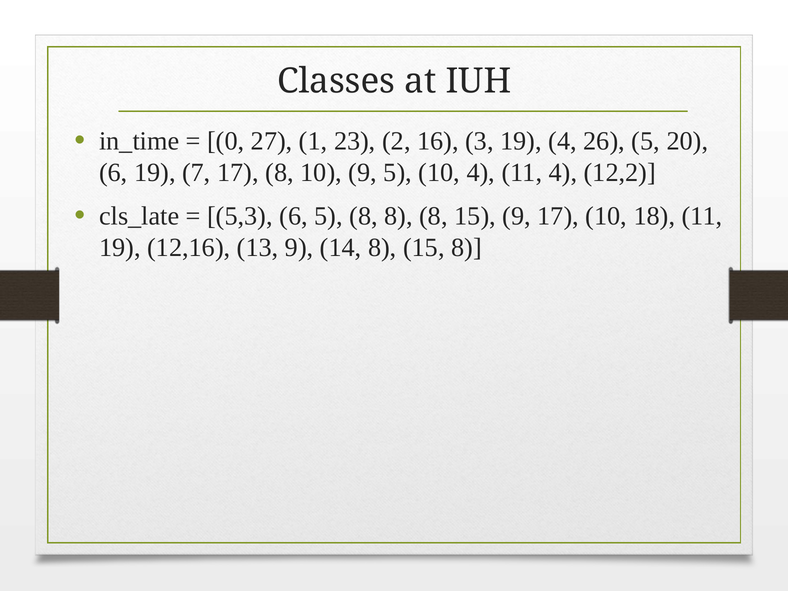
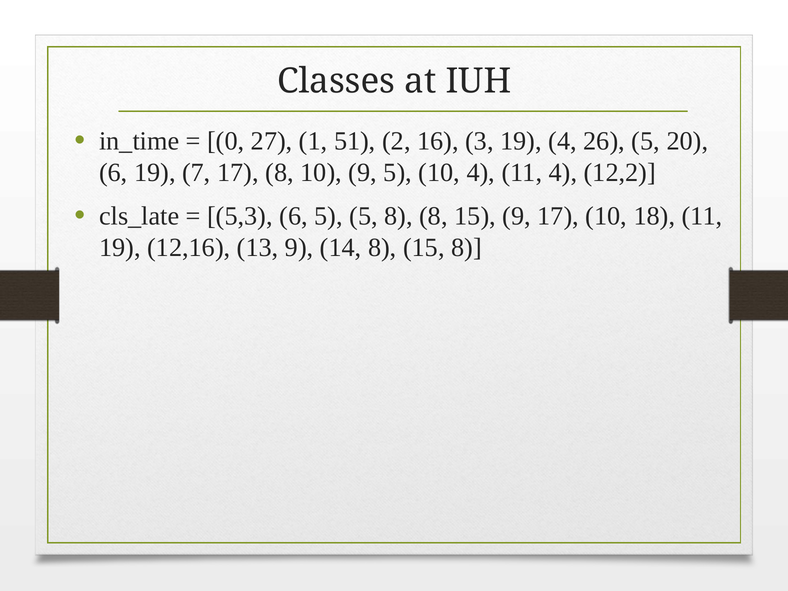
23: 23 -> 51
5 8: 8 -> 5
